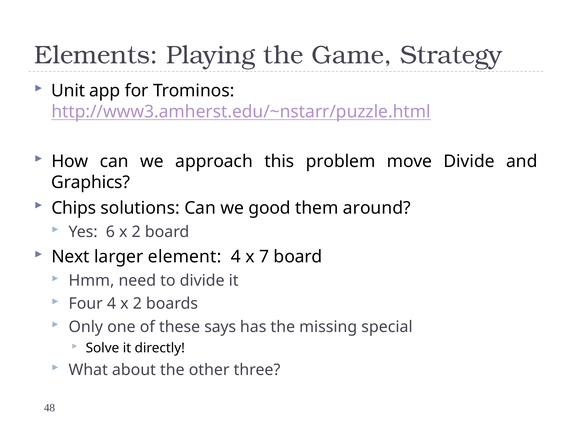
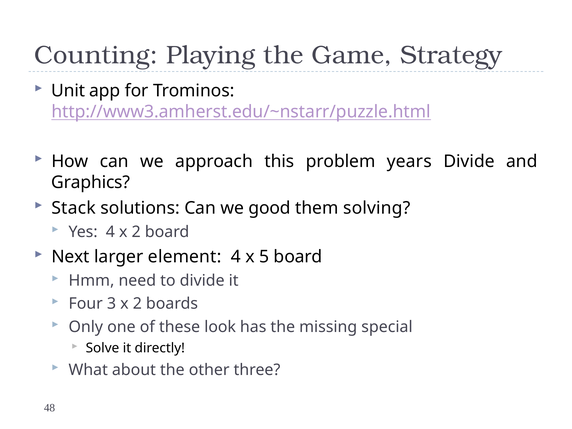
Elements: Elements -> Counting
move: move -> years
Chips: Chips -> Stack
around: around -> solving
Yes 6: 6 -> 4
7: 7 -> 5
Four 4: 4 -> 3
says: says -> look
